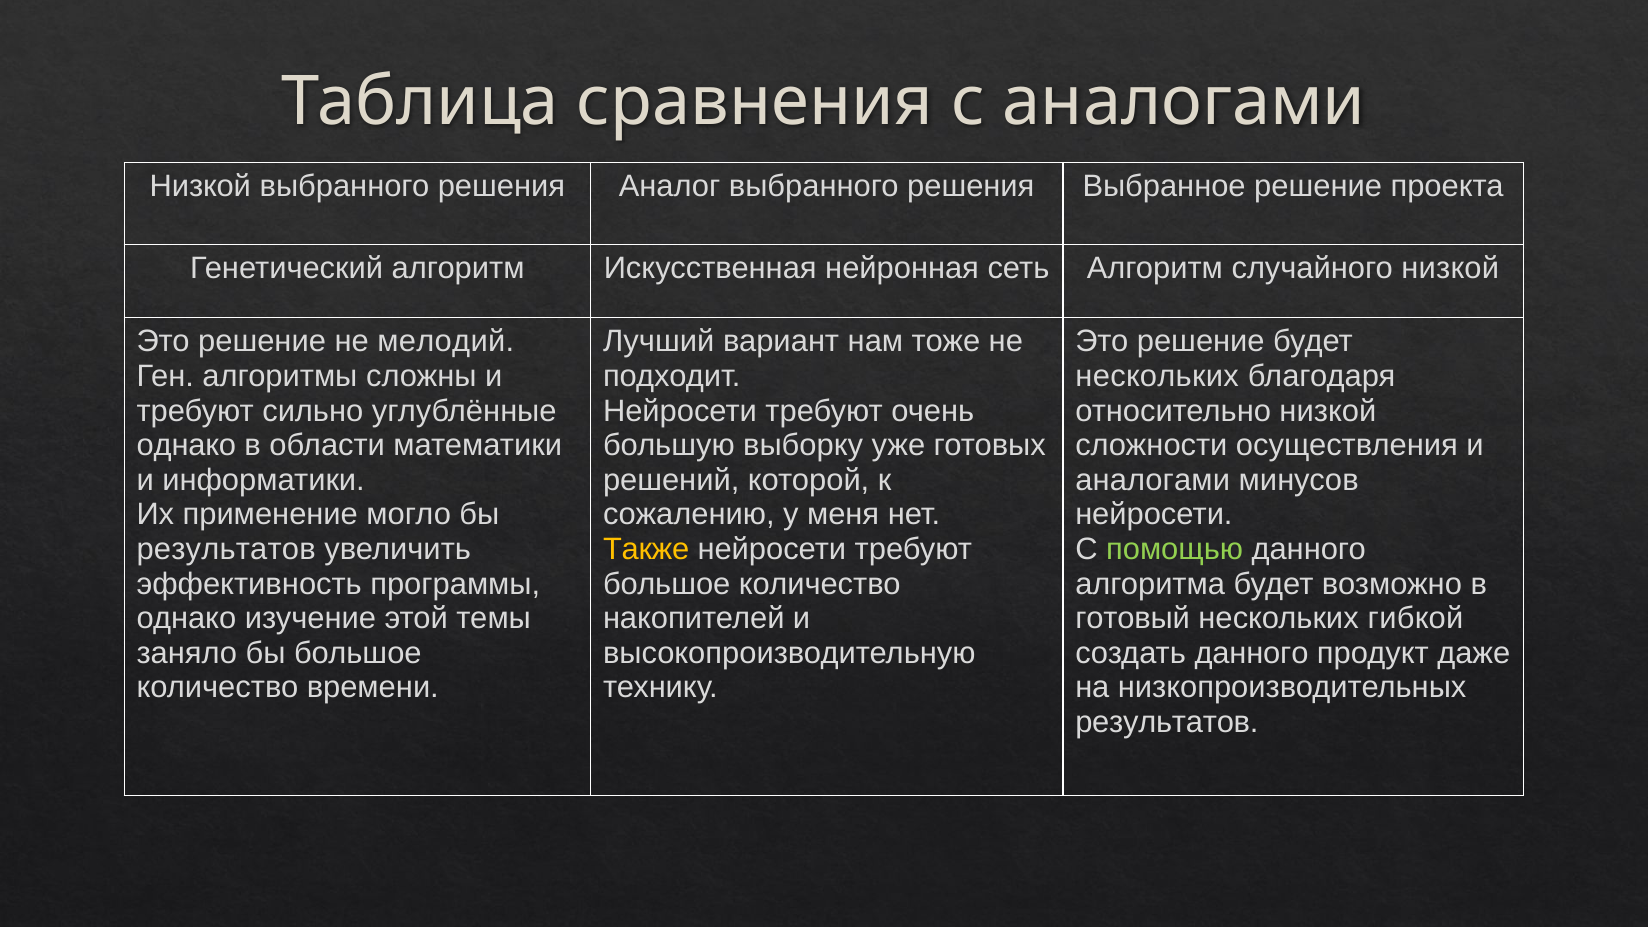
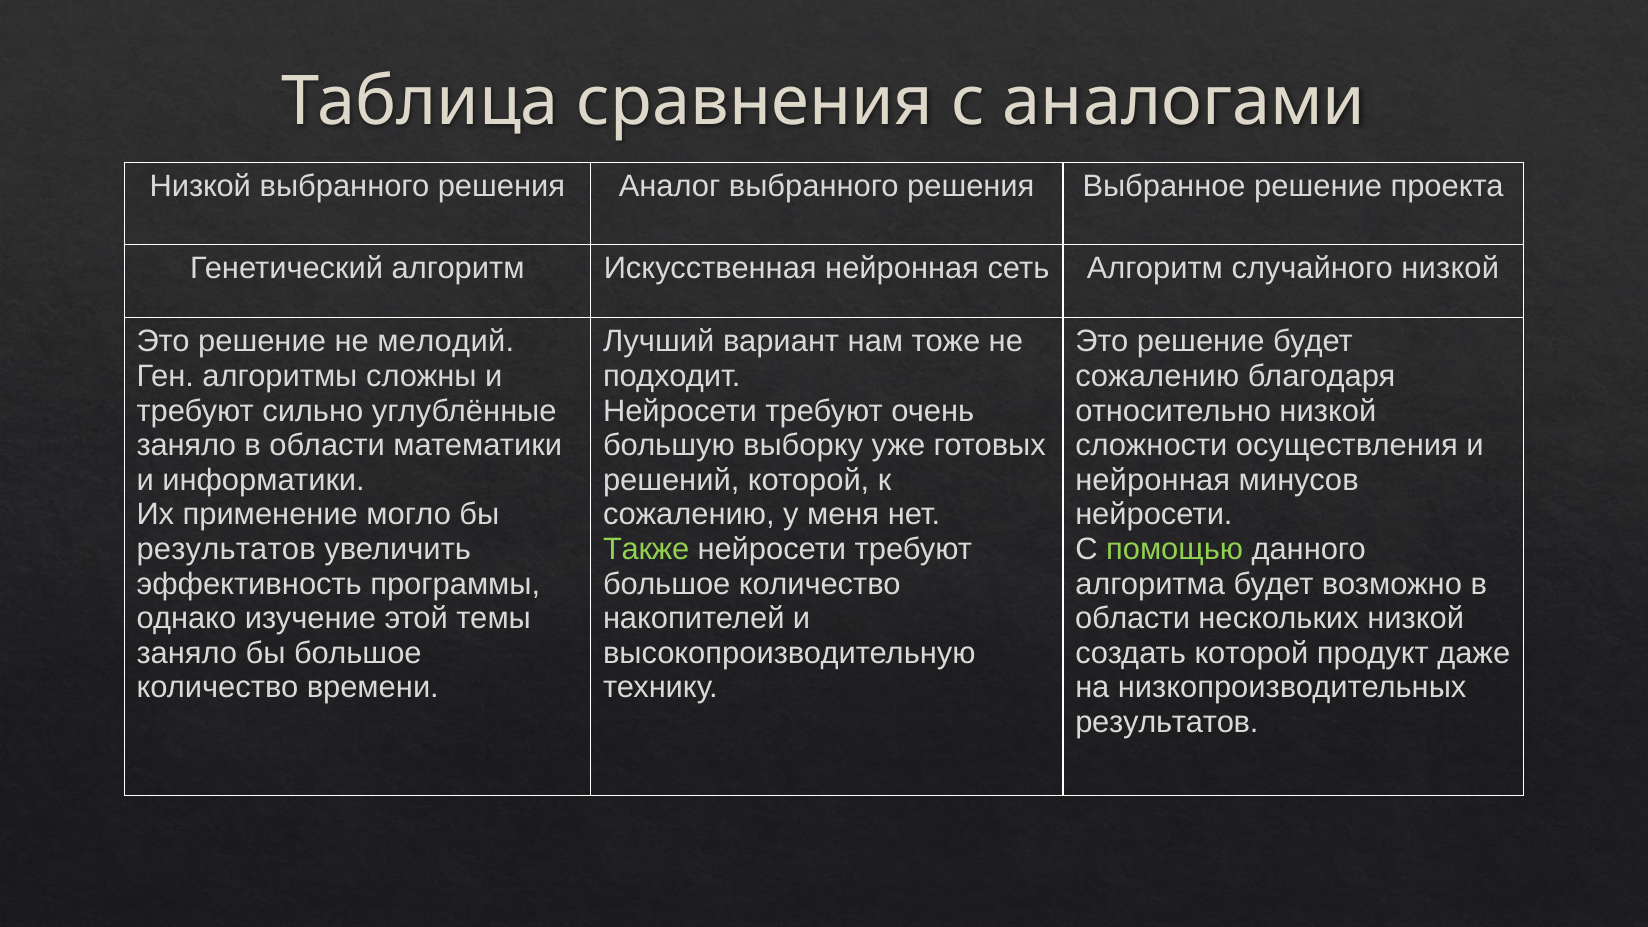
нескольких at (1157, 376): нескольких -> сожалению
однако at (186, 445): однако -> заняло
аналогами at (1153, 480): аналогами -> нейронная
Также colour: yellow -> light green
готовый at (1133, 618): готовый -> области
нескольких гибкой: гибкой -> низкой
создать данного: данного -> которой
